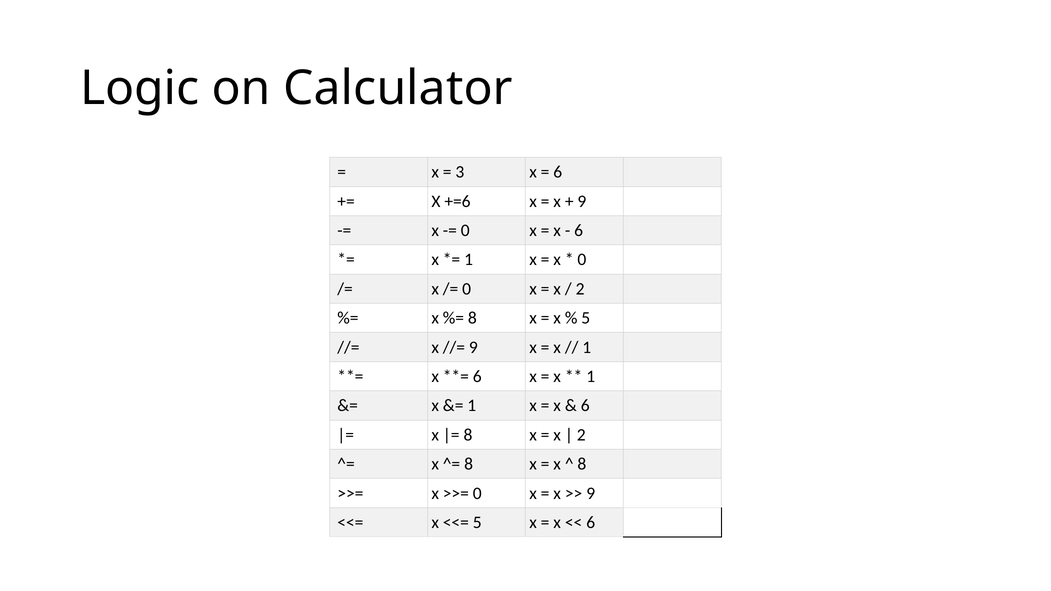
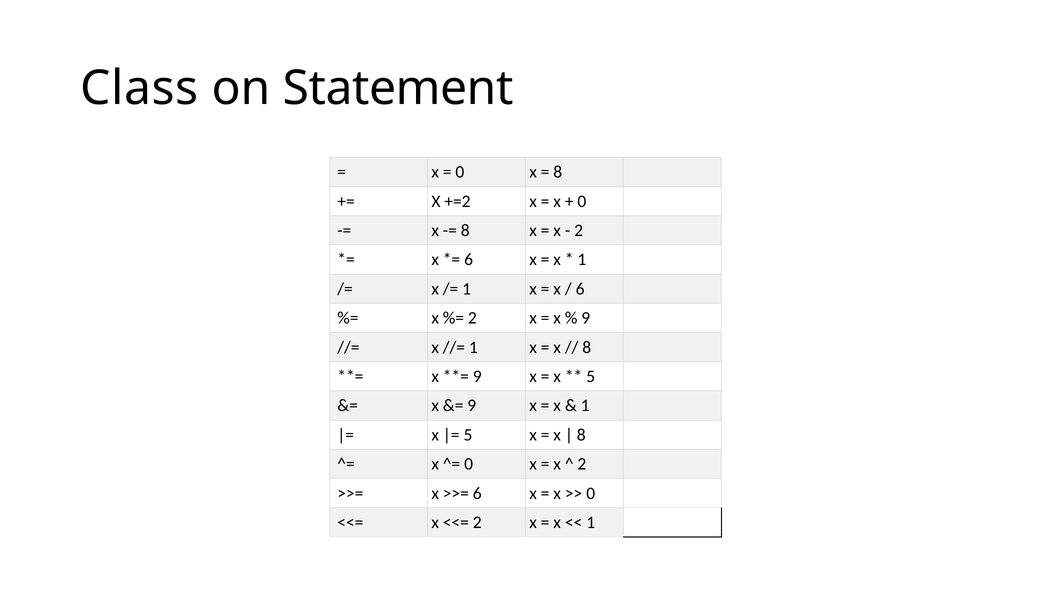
Logic: Logic -> Class
Calculator: Calculator -> Statement
3 at (460, 172): 3 -> 0
6 at (558, 172): 6 -> 8
+=6: +=6 -> +=2
9 at (582, 201): 9 -> 0
0 at (465, 231): 0 -> 8
6 at (579, 231): 6 -> 2
1 at (469, 260): 1 -> 6
0 at (582, 260): 0 -> 1
0 at (467, 289): 0 -> 1
2 at (580, 289): 2 -> 6
8 at (472, 318): 8 -> 2
5 at (586, 318): 5 -> 9
9 at (473, 347): 9 -> 1
1 at (587, 347): 1 -> 8
6 at (477, 377): 6 -> 9
1 at (591, 377): 1 -> 5
1 at (472, 406): 1 -> 9
6 at (585, 406): 6 -> 1
8 at (468, 435): 8 -> 5
2 at (581, 435): 2 -> 8
8 at (469, 464): 8 -> 0
8 at (582, 464): 8 -> 2
0 at (477, 493): 0 -> 6
9 at (591, 493): 9 -> 0
5 at (477, 523): 5 -> 2
6 at (591, 523): 6 -> 1
